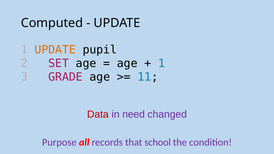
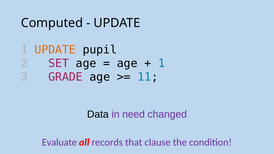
Data colour: red -> black
Purpose: Purpose -> Evaluate
school: school -> clause
